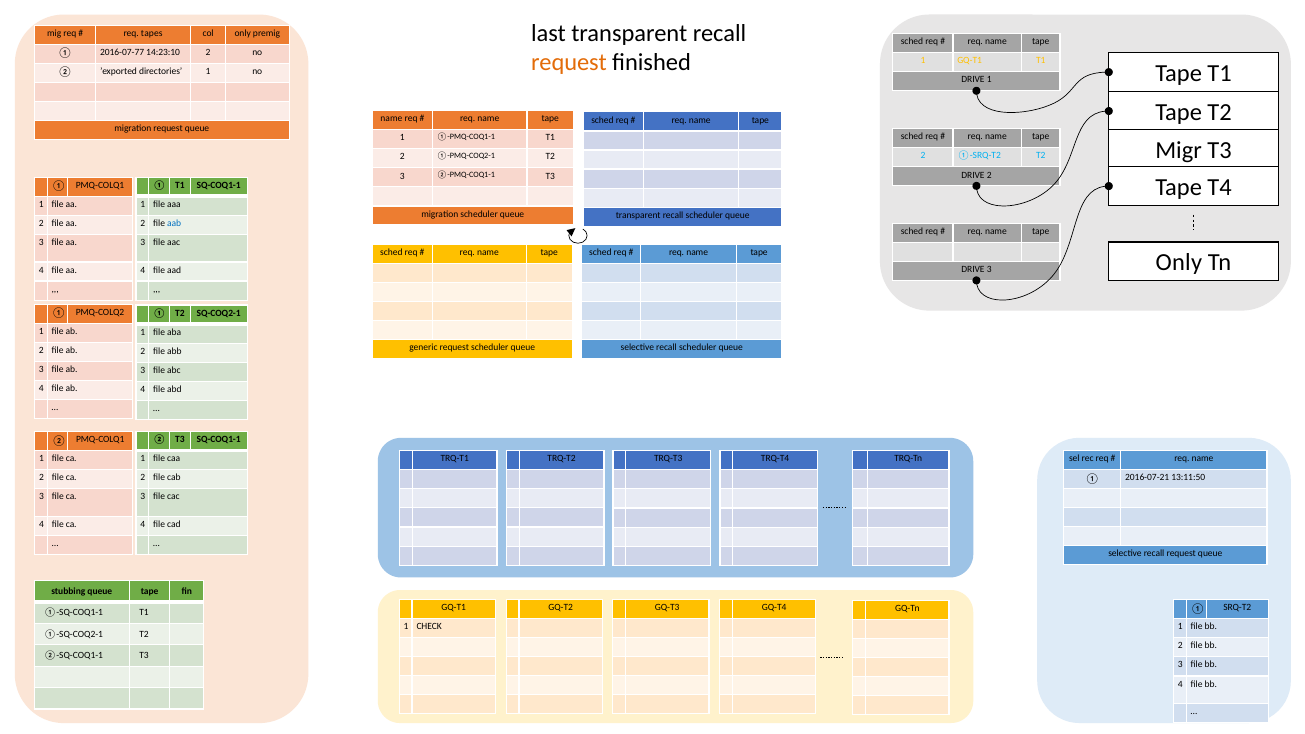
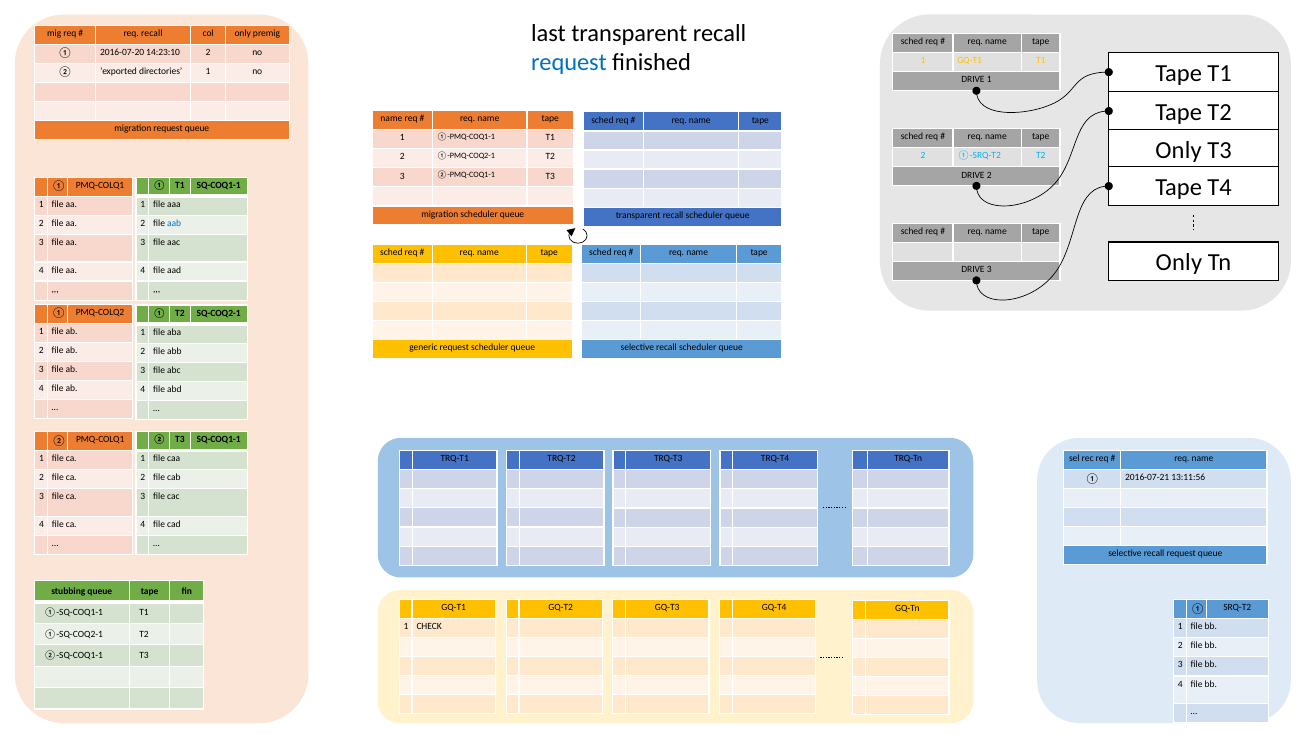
req tapes: tapes -> recall
2016-07-77: 2016-07-77 -> 2016-07-20
request at (569, 63) colour: orange -> blue
Migr at (1179, 150): Migr -> Only
13:11:50: 13:11:50 -> 13:11:56
